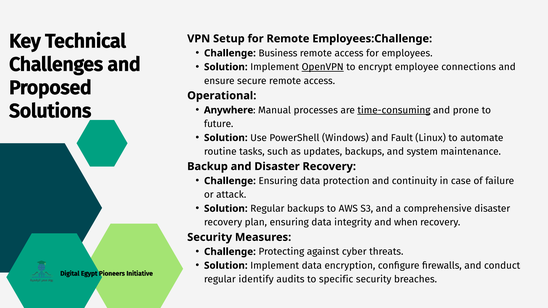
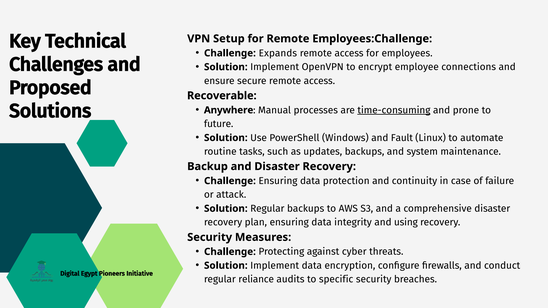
Business: Business -> Expands
OpenVPN underline: present -> none
Operational: Operational -> Recoverable
when: when -> using
identify: identify -> reliance
